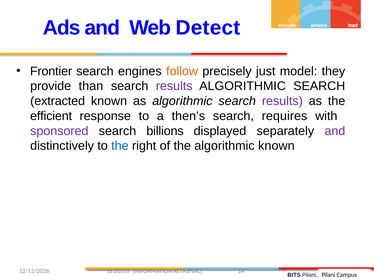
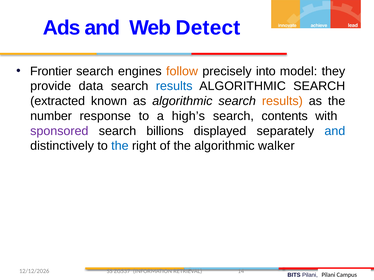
just: just -> into
than: than -> data
results at (174, 86) colour: purple -> blue
results at (282, 101) colour: purple -> orange
efficient: efficient -> number
then’s: then’s -> high’s
requires: requires -> contents
and at (335, 131) colour: purple -> blue
algorithmic known: known -> walker
